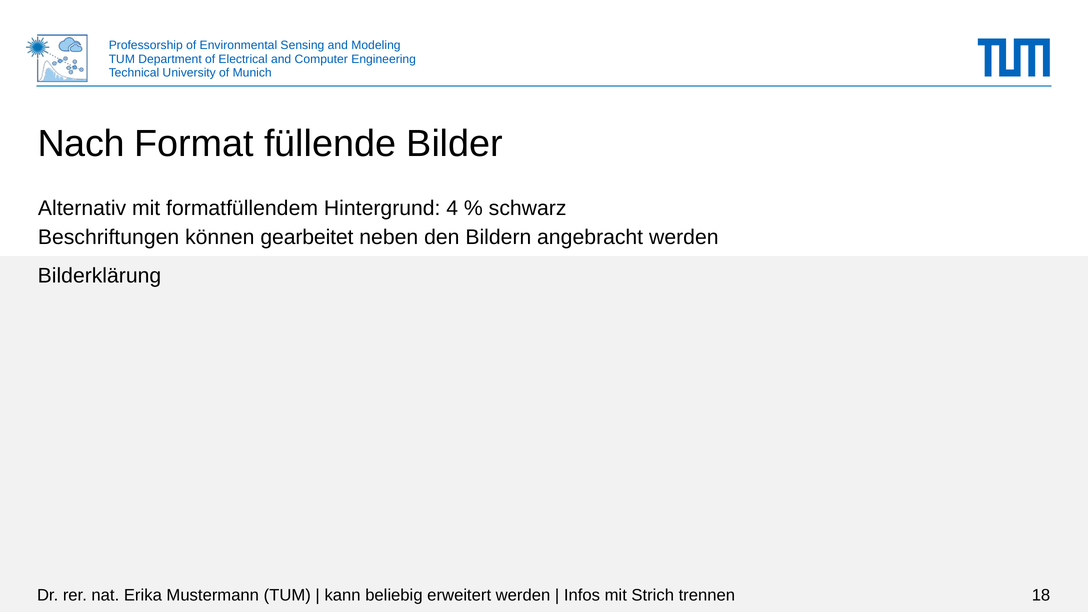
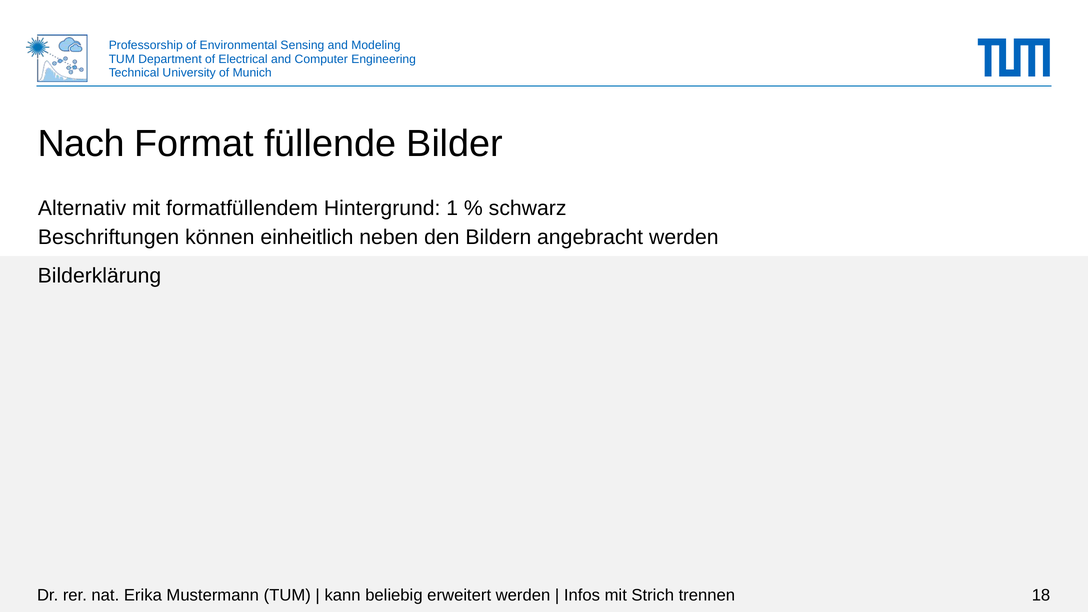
4: 4 -> 1
gearbeitet: gearbeitet -> einheitlich
